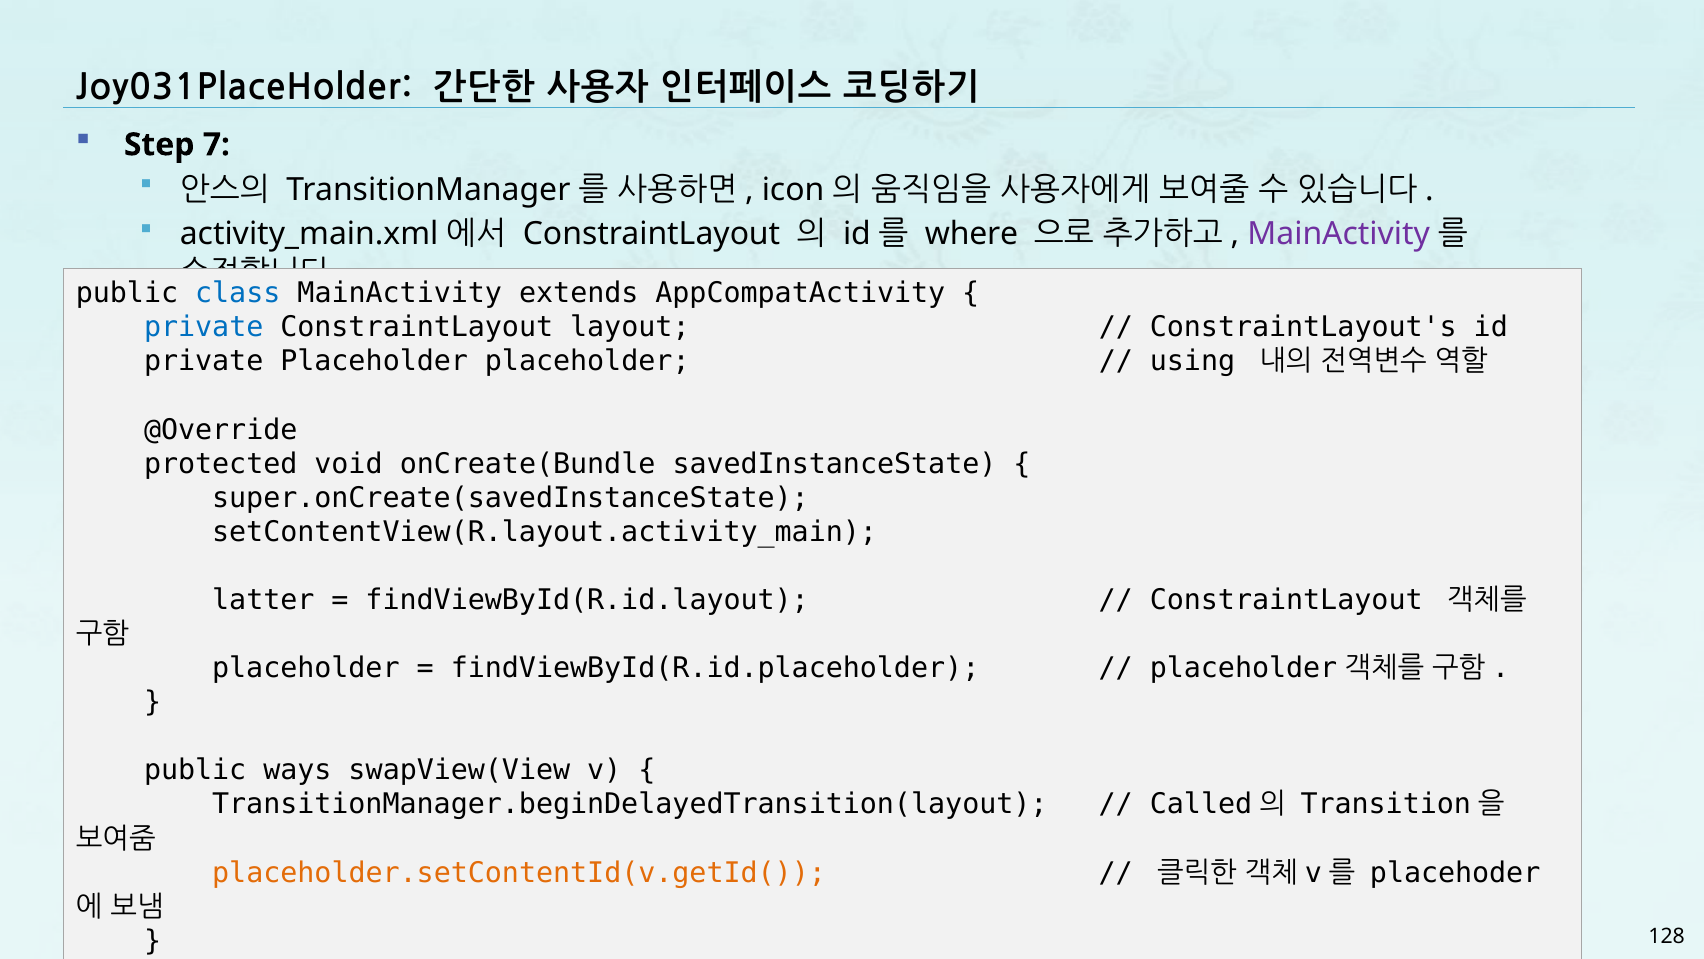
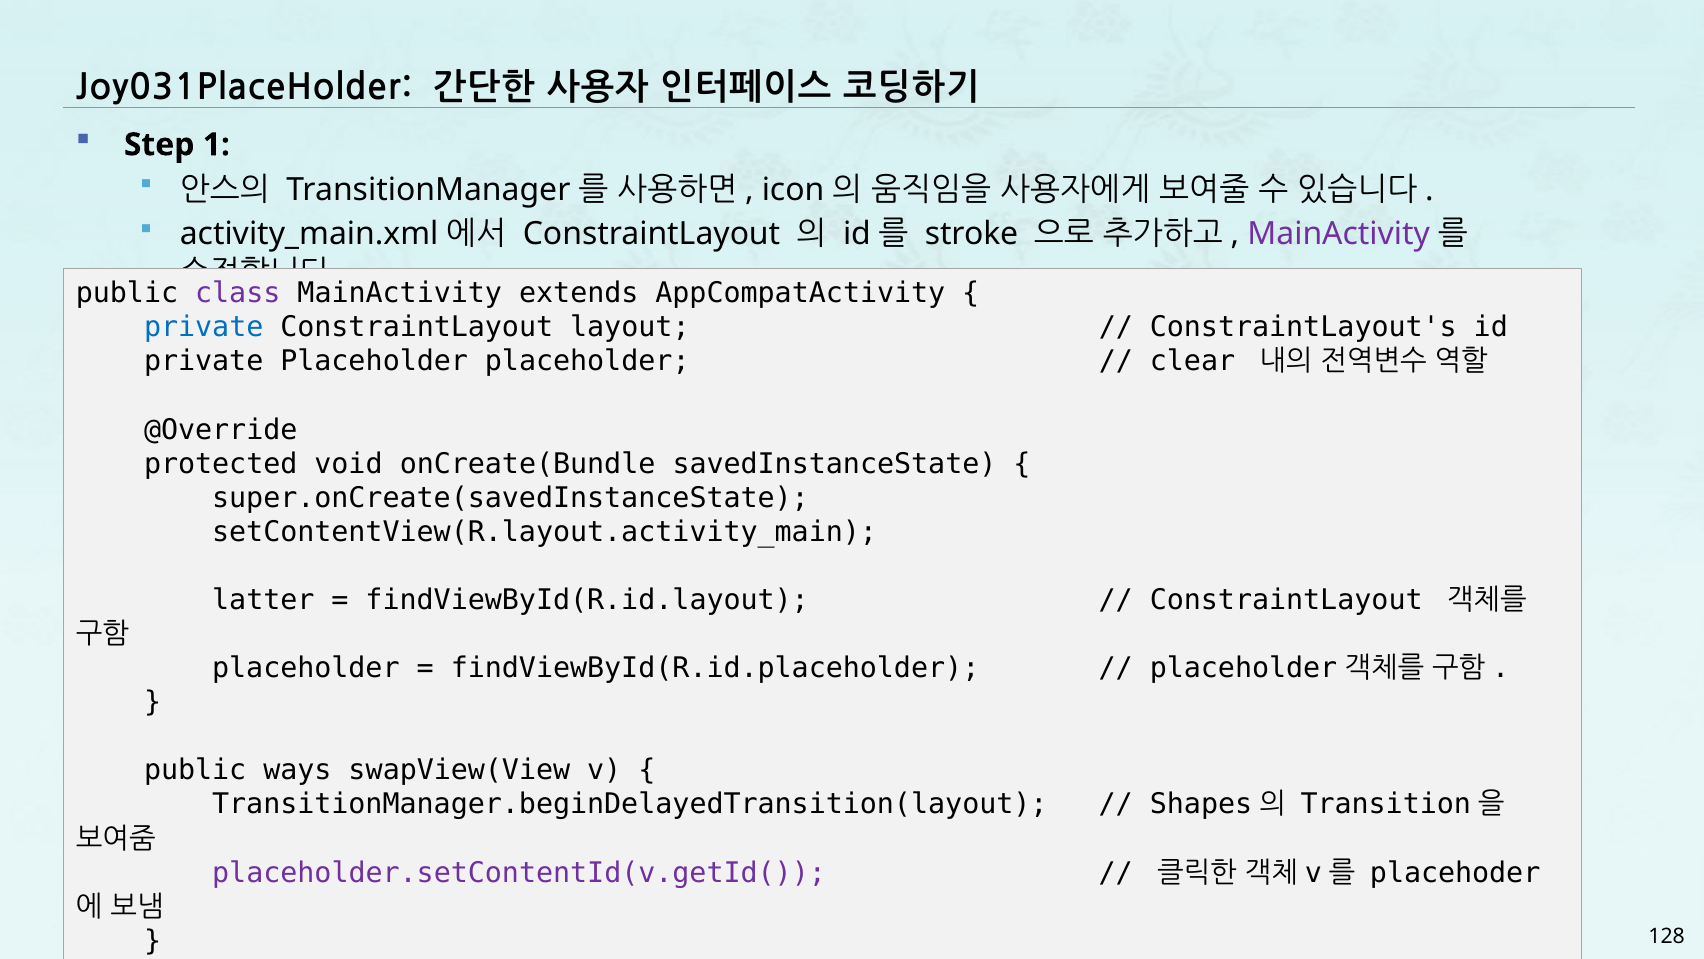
7: 7 -> 1
where: where -> stroke
class colour: blue -> purple
using: using -> clear
Called: Called -> Shapes
placeholder.setContentId(v.getId( colour: orange -> purple
